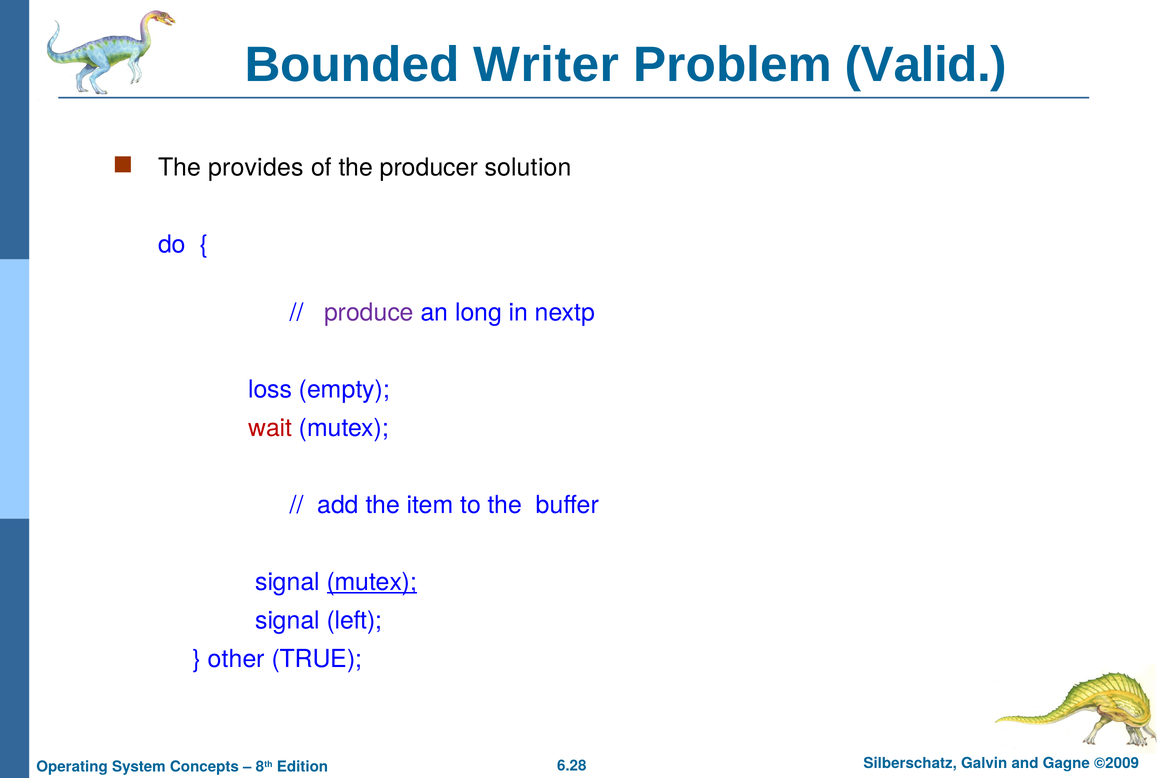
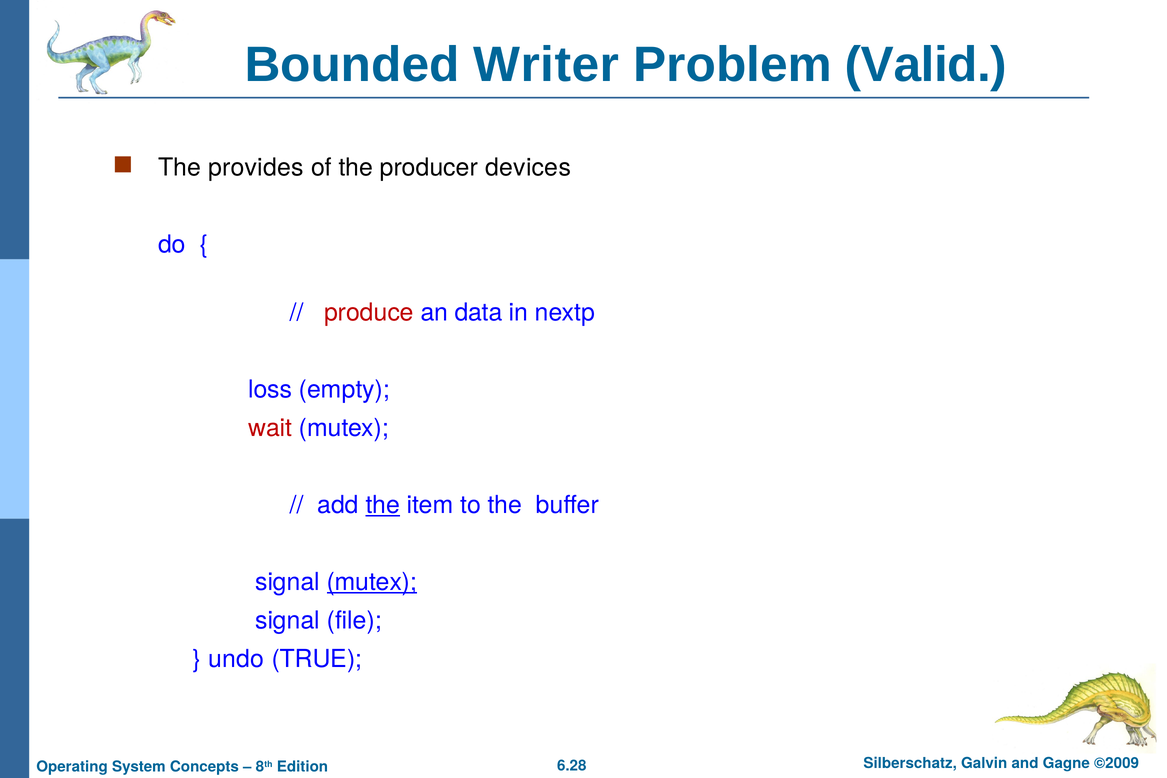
solution: solution -> devices
produce colour: purple -> red
long: long -> data
the at (383, 505) underline: none -> present
left: left -> file
other: other -> undo
